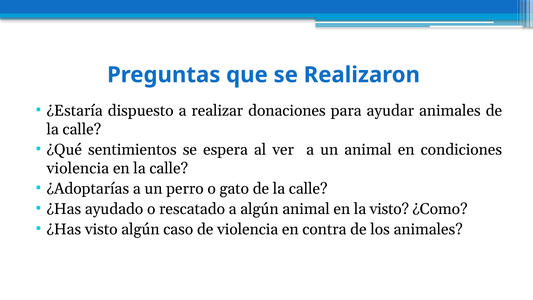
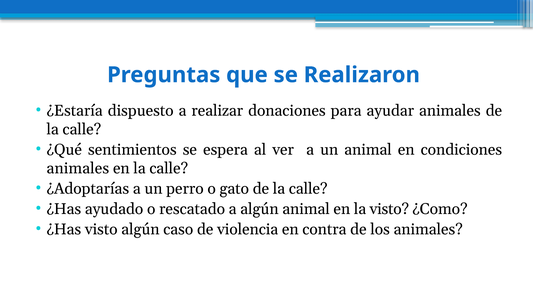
violencia at (78, 168): violencia -> animales
